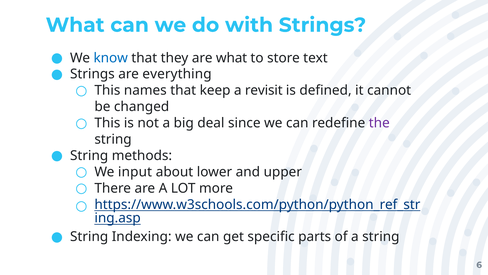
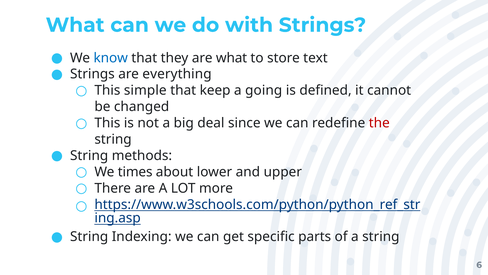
names: names -> simple
revisit: revisit -> going
the colour: purple -> red
input: input -> times
